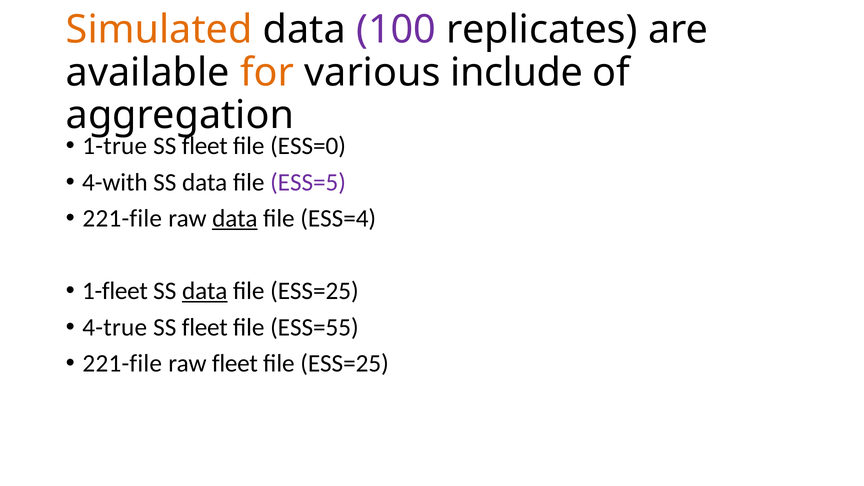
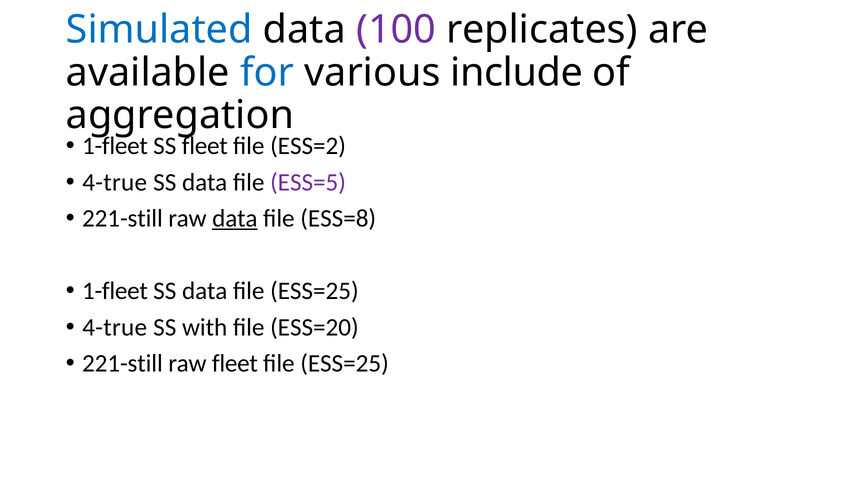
Simulated colour: orange -> blue
for colour: orange -> blue
1-true at (115, 146): 1-true -> 1-fleet
ESS=0: ESS=0 -> ESS=2
4-with at (115, 182): 4-with -> 4-true
221-file at (122, 219): 221-file -> 221-still
ESS=4: ESS=4 -> ESS=8
data at (205, 291) underline: present -> none
fleet at (205, 327): fleet -> with
ESS=55: ESS=55 -> ESS=20
221-file at (122, 363): 221-file -> 221-still
